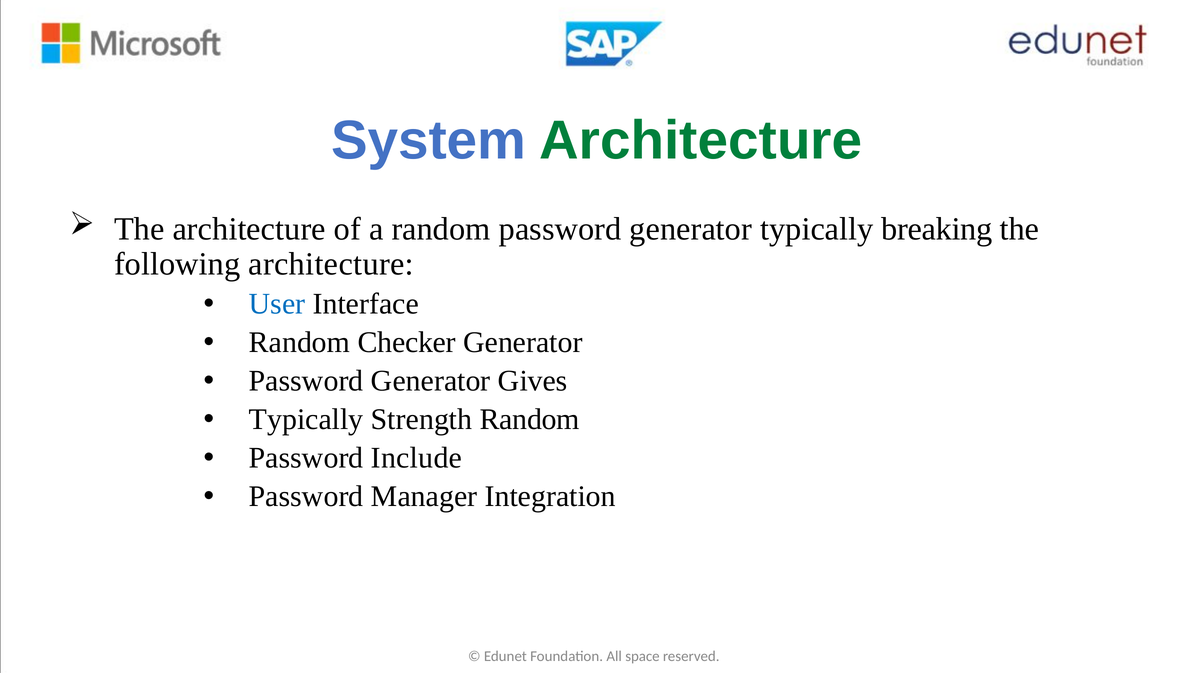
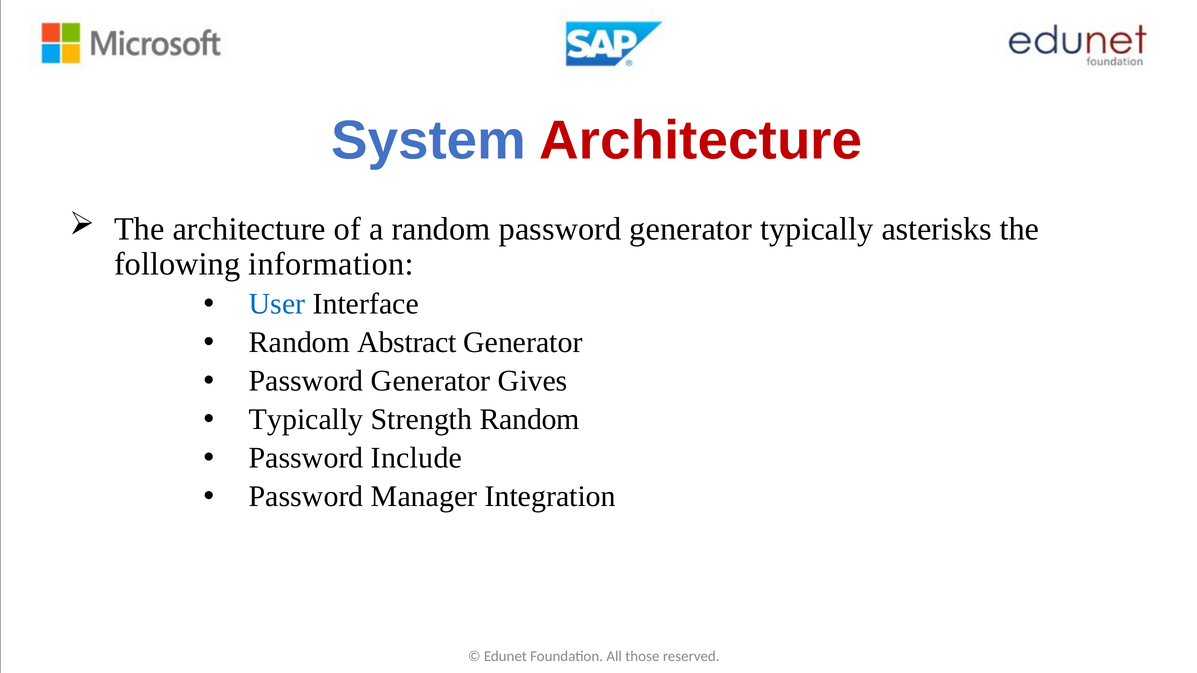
Architecture at (701, 141) colour: green -> red
breaking: breaking -> asterisks
following architecture: architecture -> information
Checker: Checker -> Abstract
space: space -> those
